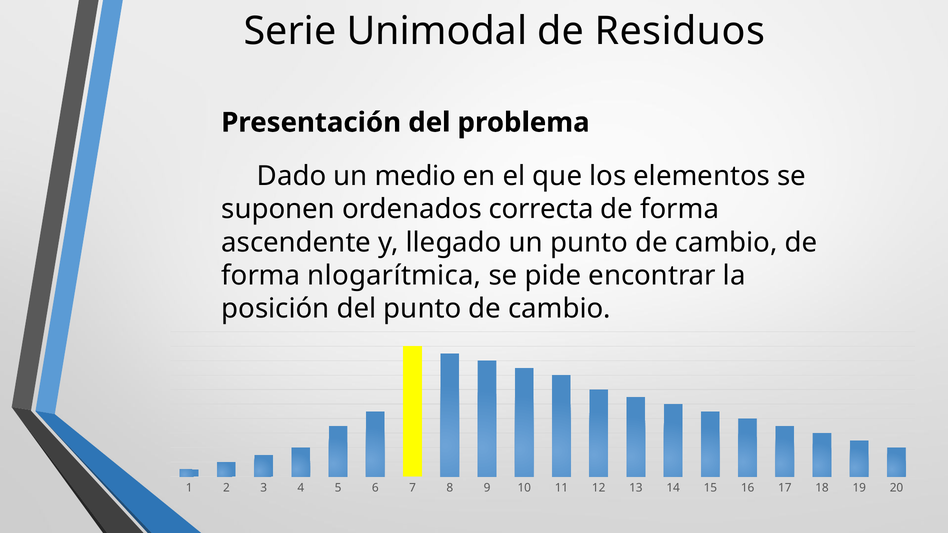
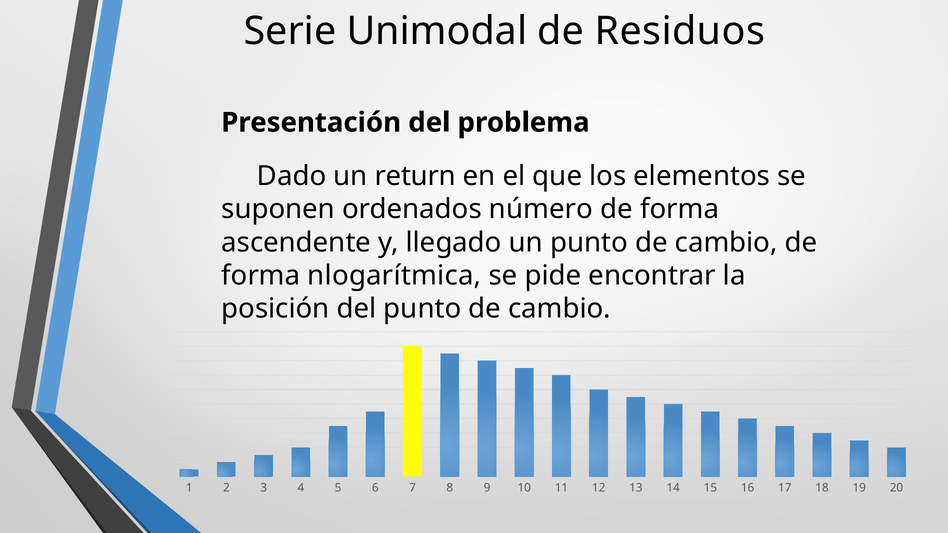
medio: medio -> return
correcta: correcta -> número
